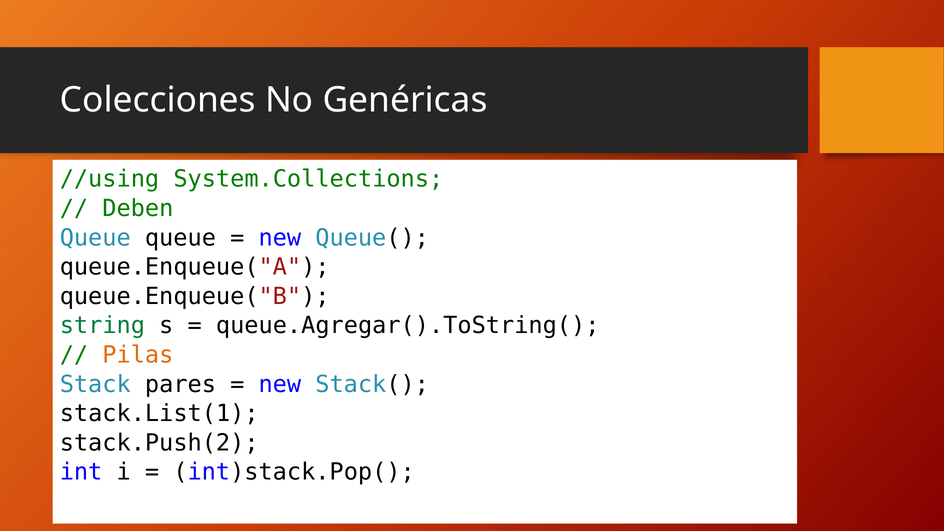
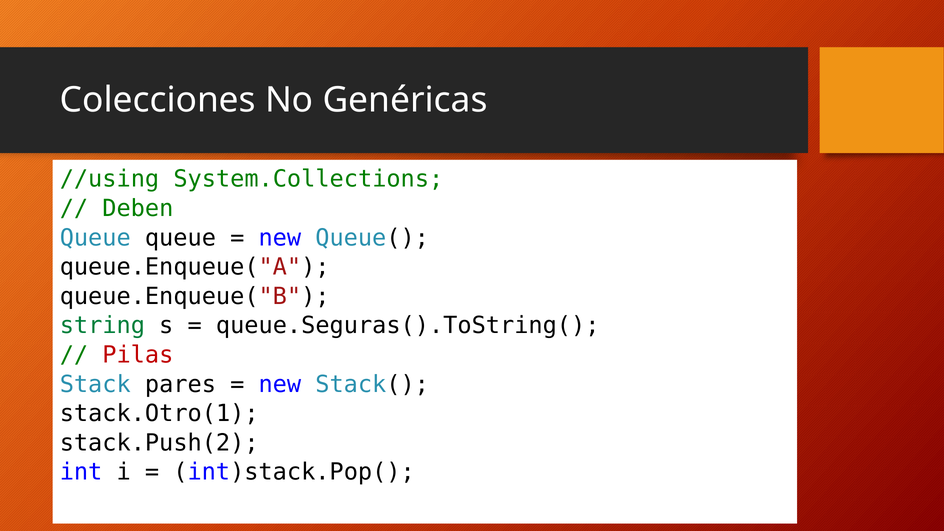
queue.Agregar().ToString(: queue.Agregar().ToString( -> queue.Seguras().ToString(
Pilas colour: orange -> red
stack.List(1: stack.List(1 -> stack.Otro(1
